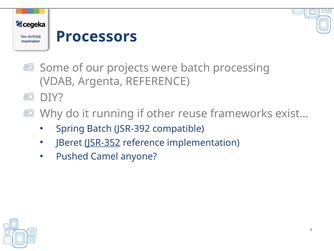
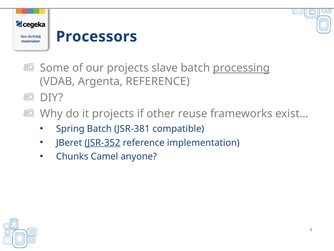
were: were -> slave
processing underline: none -> present
it running: running -> projects
JSR-392: JSR-392 -> JSR-381
Pushed: Pushed -> Chunks
